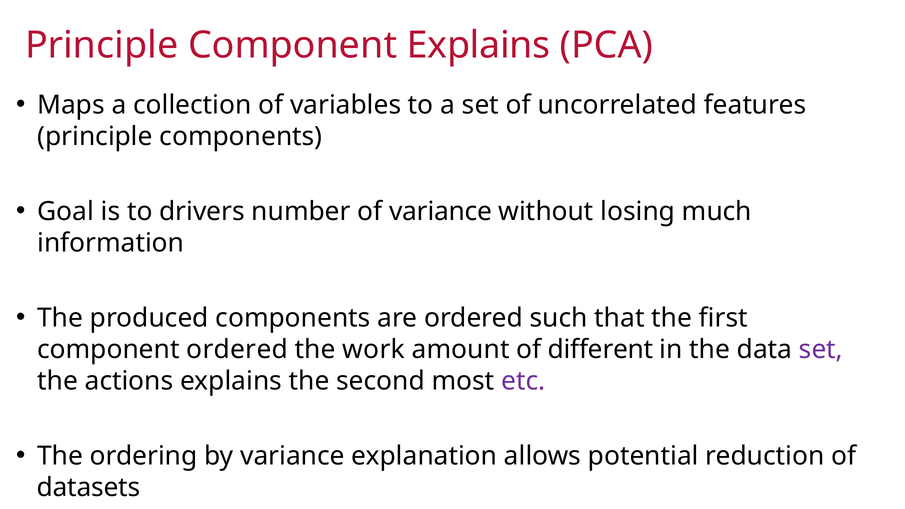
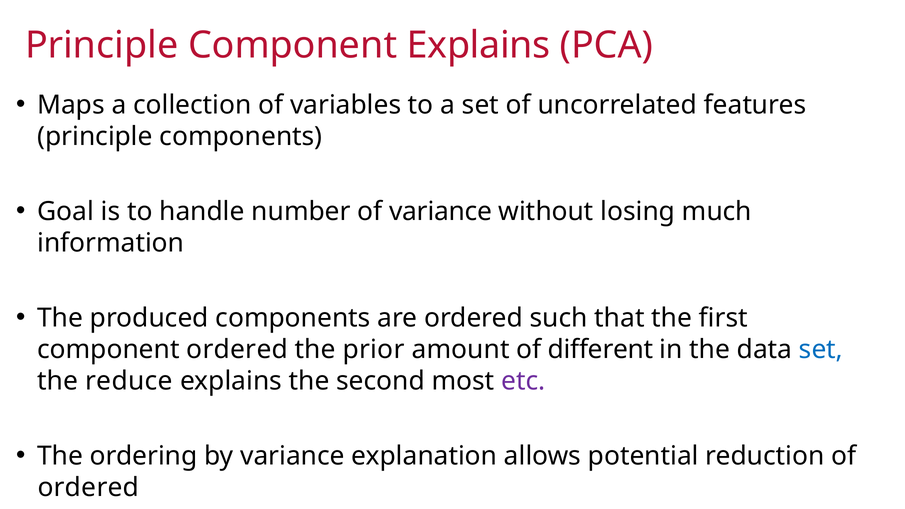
drivers: drivers -> handle
work: work -> prior
set at (821, 350) colour: purple -> blue
actions: actions -> reduce
datasets at (89, 488): datasets -> ordered
